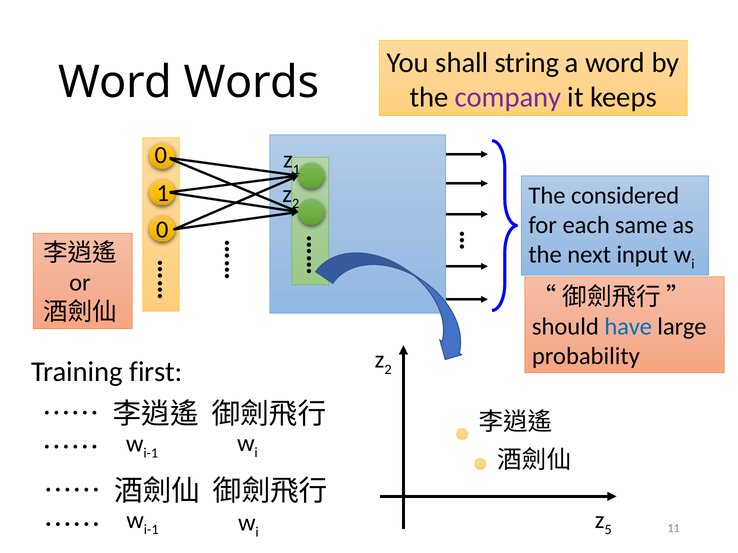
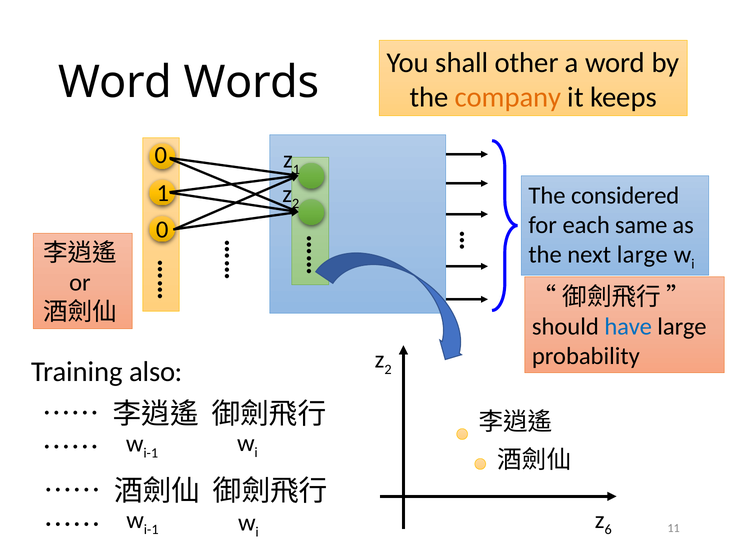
string: string -> other
company colour: purple -> orange
next input: input -> large
first: first -> also
5: 5 -> 6
